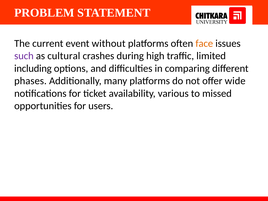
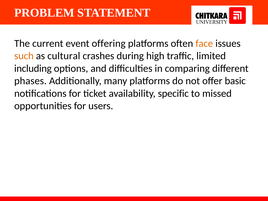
without: without -> offering
such colour: purple -> orange
wide: wide -> basic
various: various -> specific
